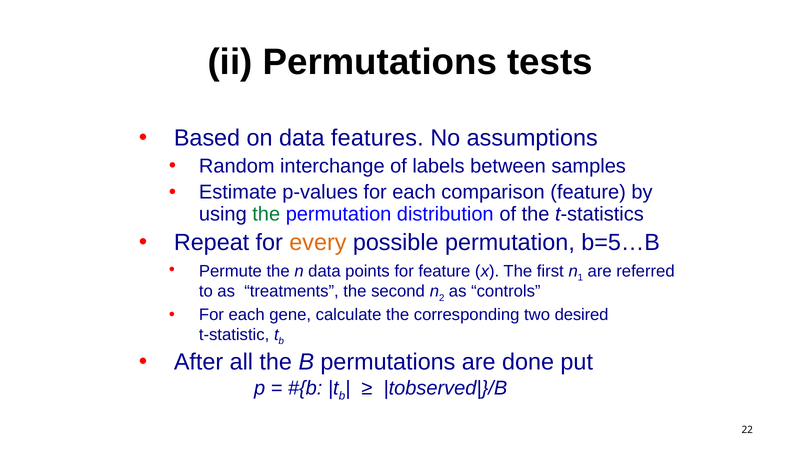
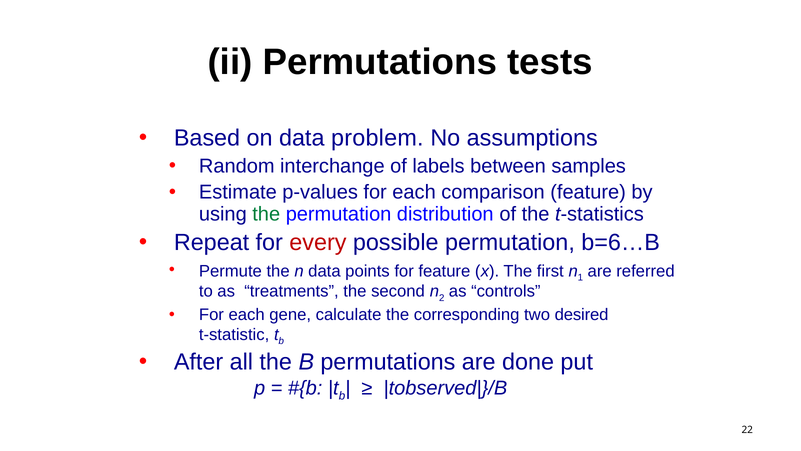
features: features -> problem
every colour: orange -> red
b=5…B: b=5…B -> b=6…B
